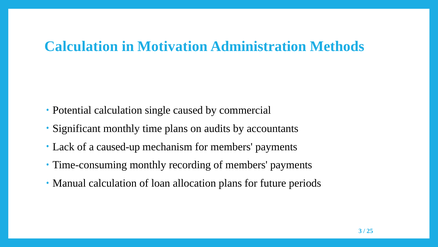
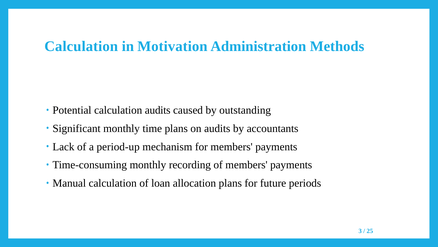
calculation single: single -> audits
commercial: commercial -> outstanding
caused-up: caused-up -> period-up
